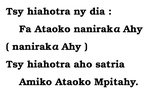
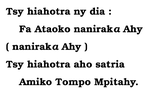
Amiko Ataoko: Ataoko -> Tompo
